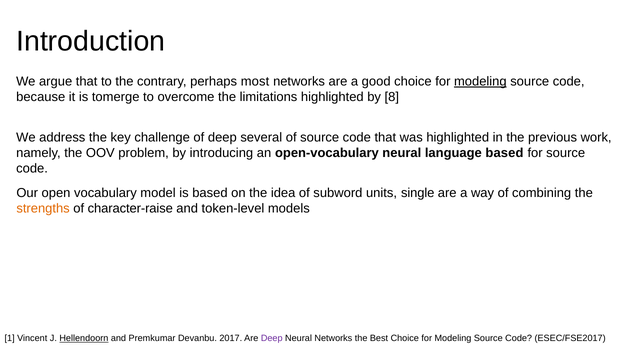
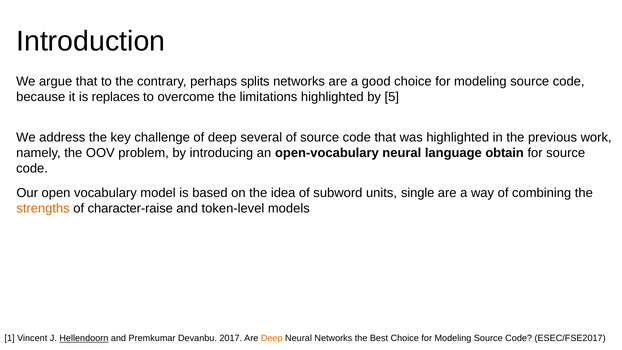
most: most -> splits
modeling at (480, 82) underline: present -> none
tomerge: tomerge -> replaces
8: 8 -> 5
language based: based -> obtain
Deep at (272, 338) colour: purple -> orange
